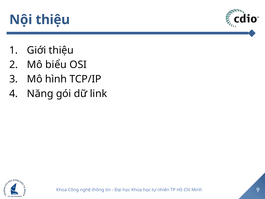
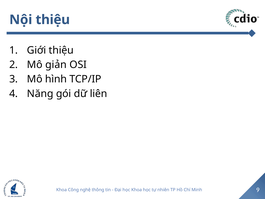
biểu: biểu -> giản
link: link -> liên
